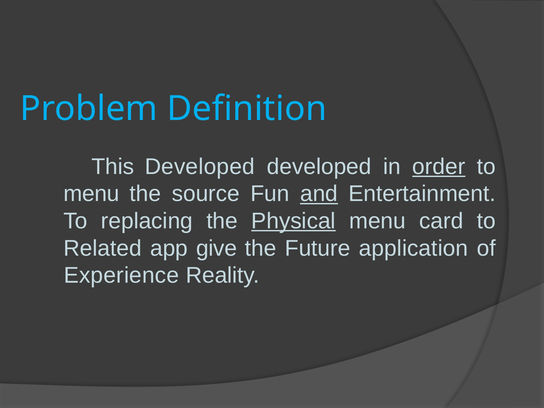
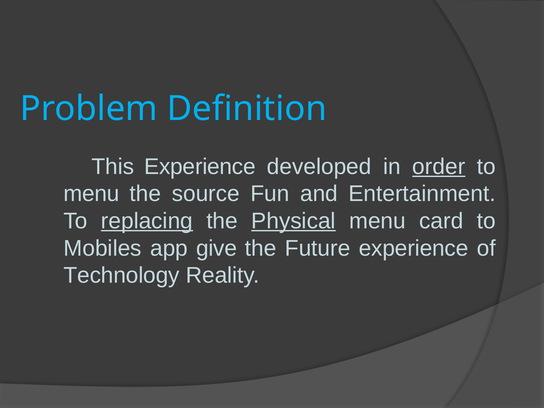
This Developed: Developed -> Experience
and underline: present -> none
replacing underline: none -> present
Related: Related -> Mobiles
Future application: application -> experience
Experience: Experience -> Technology
